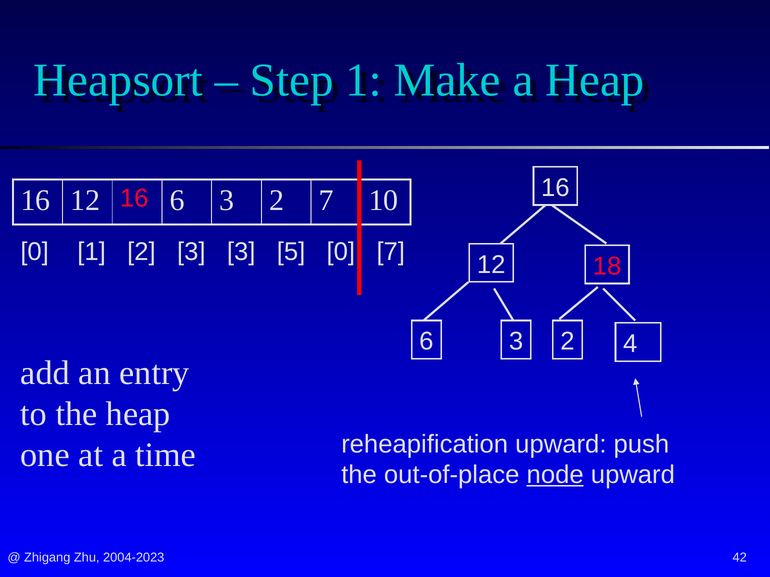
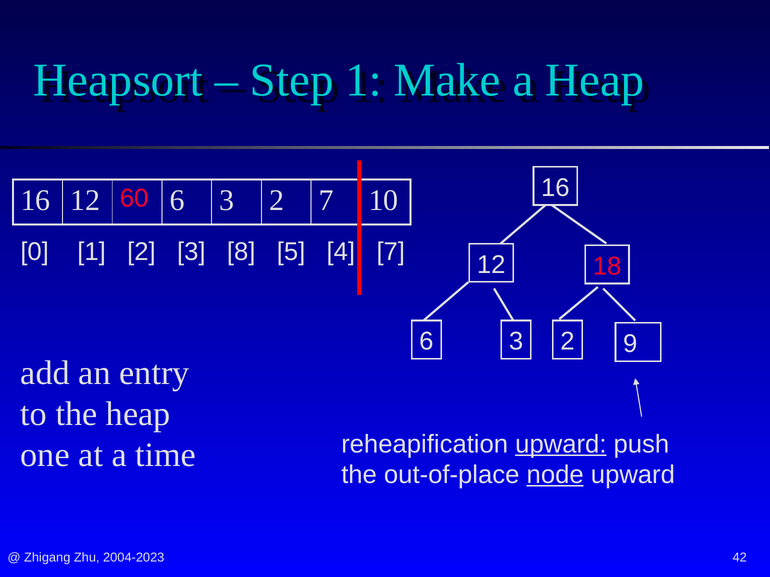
12 16: 16 -> 60
3 3: 3 -> 8
5 0: 0 -> 4
4: 4 -> 9
upward at (561, 444) underline: none -> present
